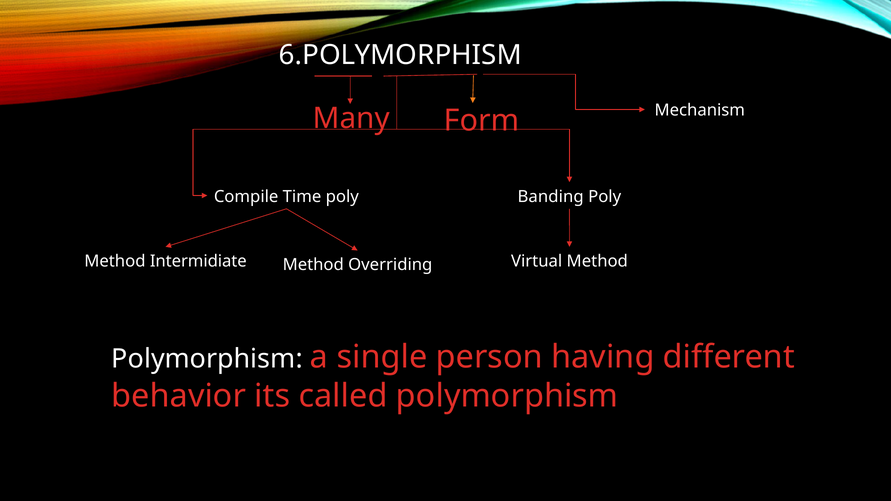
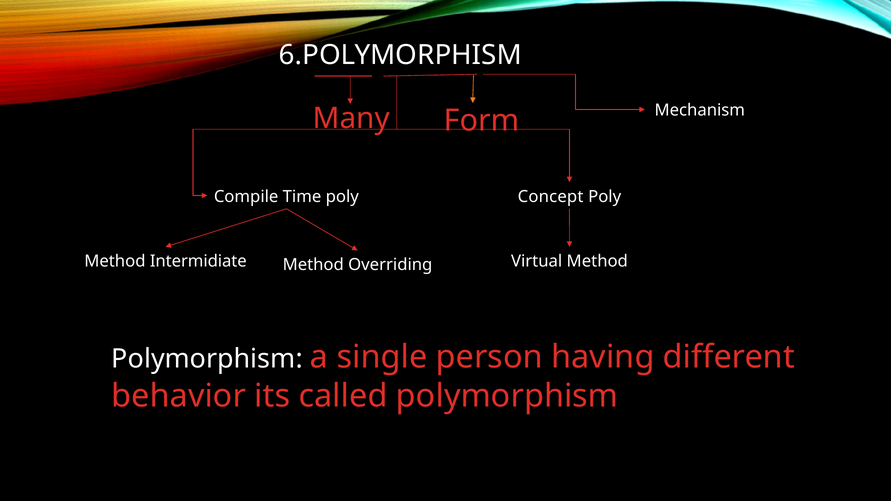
Banding: Banding -> Concept
